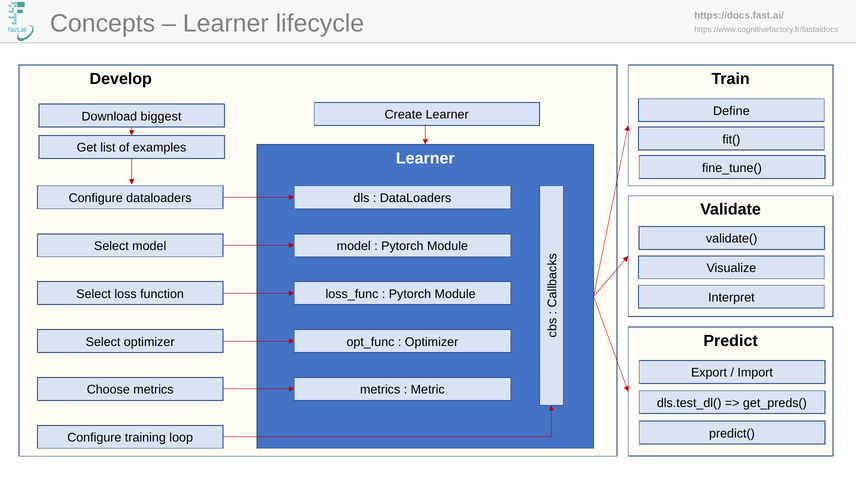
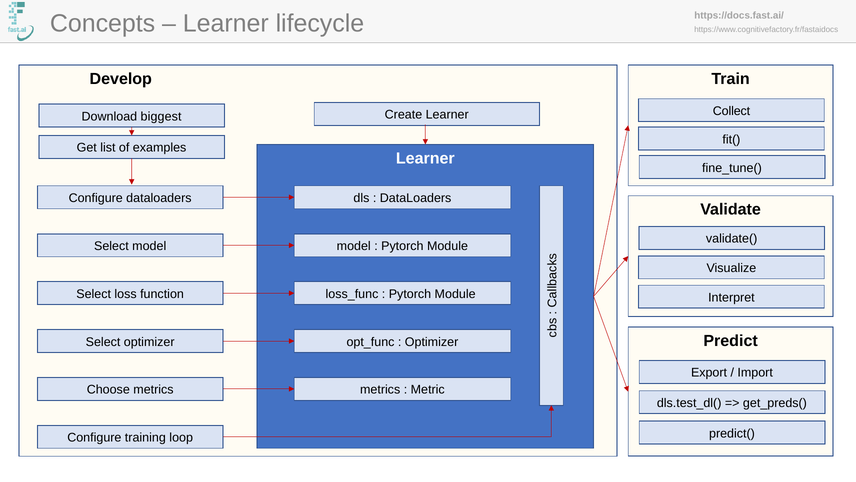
Define: Define -> Collect
